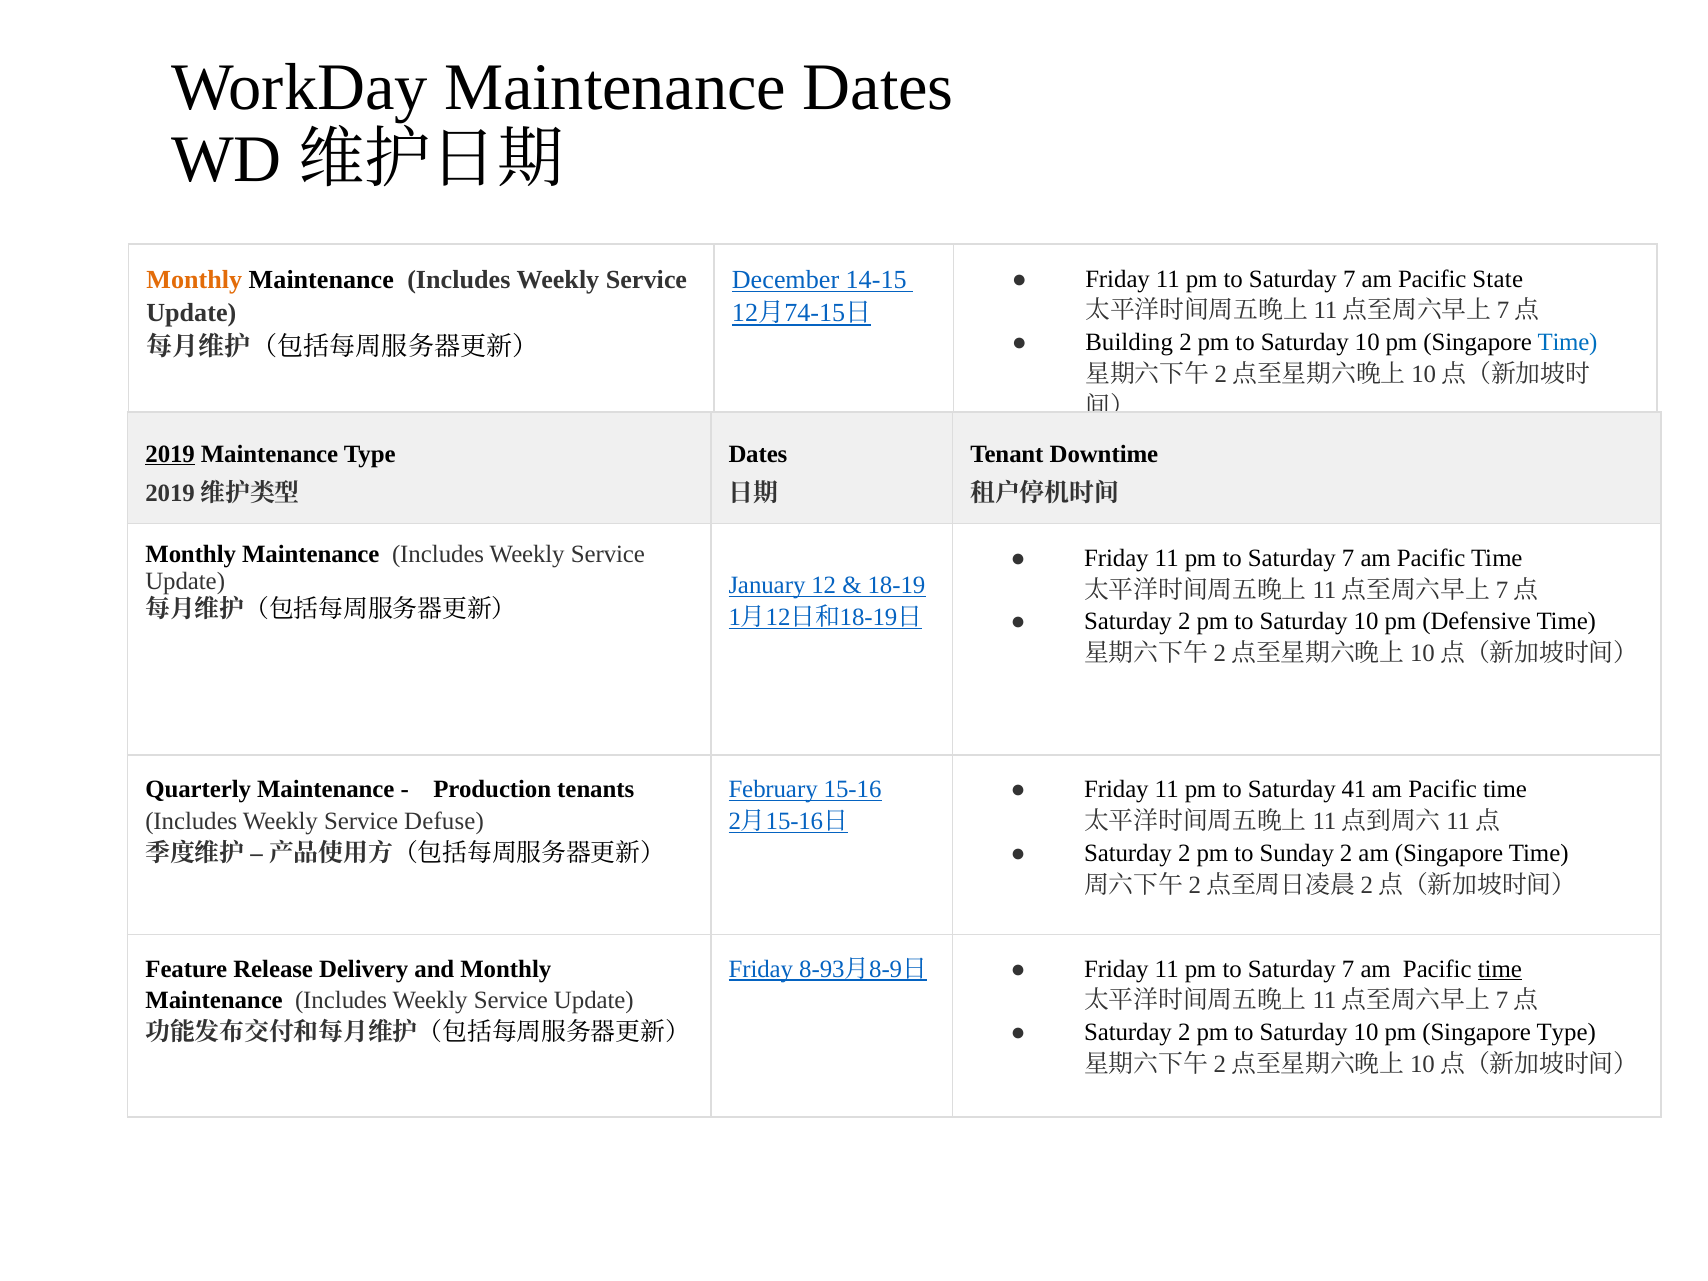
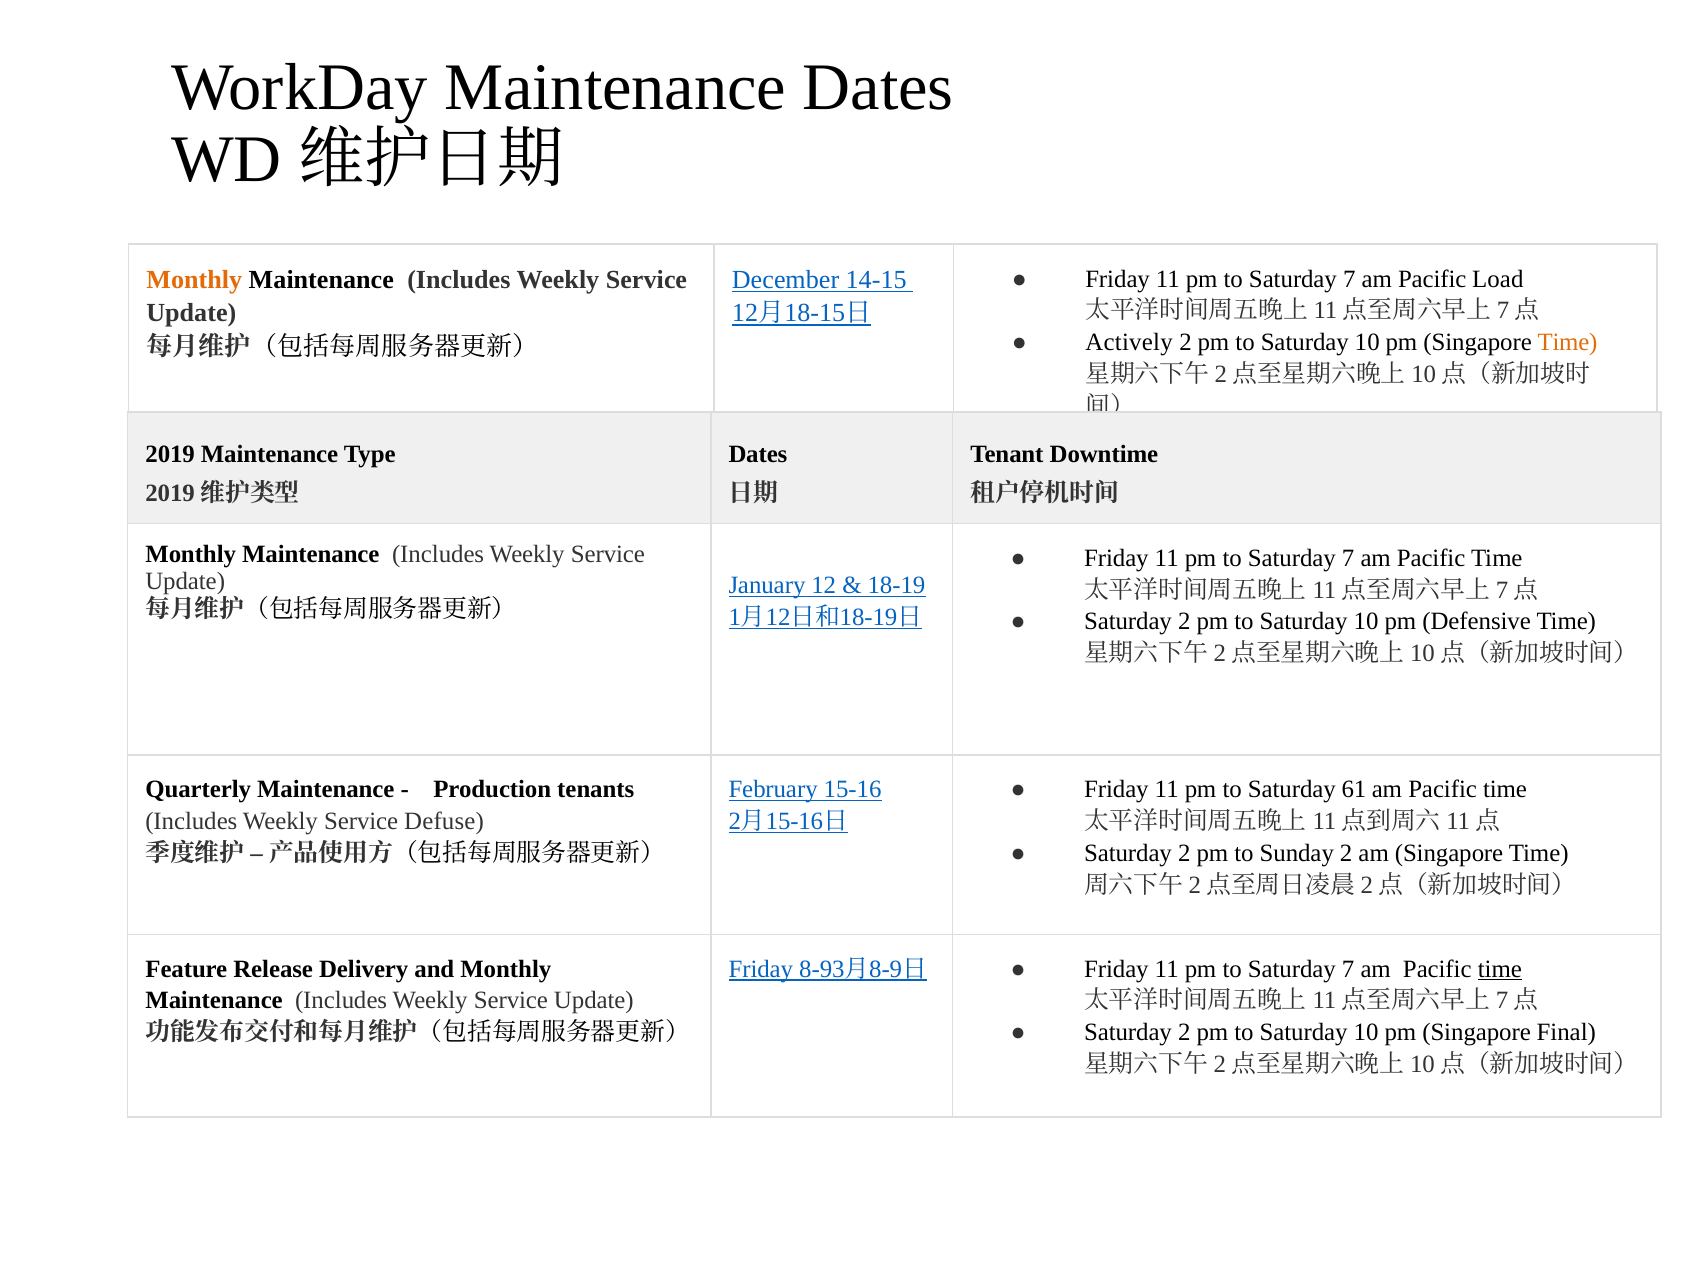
State: State -> Load
74-15: 74-15 -> 18-15
Building: Building -> Actively
Time at (1568, 342) colour: blue -> orange
2019 underline: present -> none
41: 41 -> 61
Singapore Type: Type -> Final
